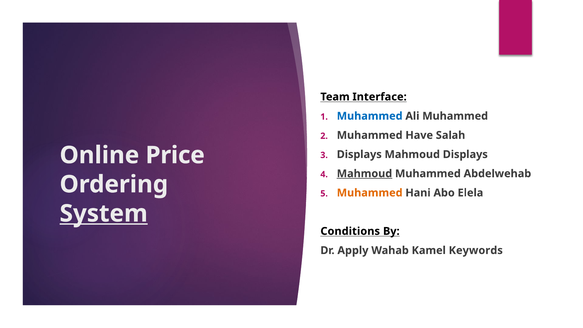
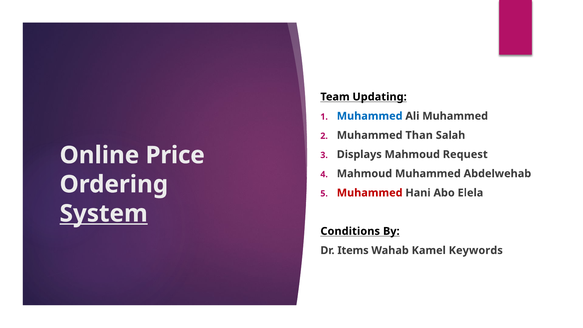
Interface: Interface -> Updating
Have: Have -> Than
Mahmoud Displays: Displays -> Request
Mahmoud at (364, 174) underline: present -> none
Muhammed at (370, 193) colour: orange -> red
Apply: Apply -> Items
